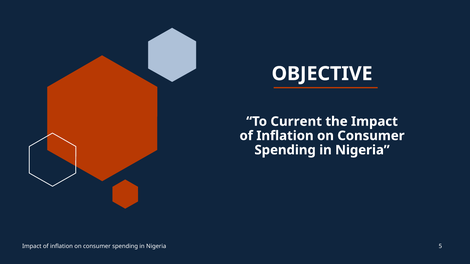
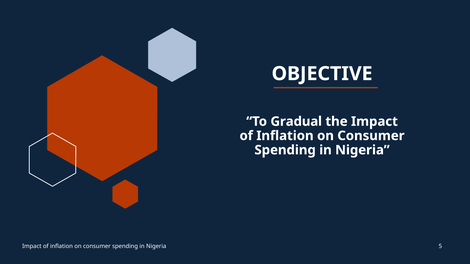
Current: Current -> Gradual
